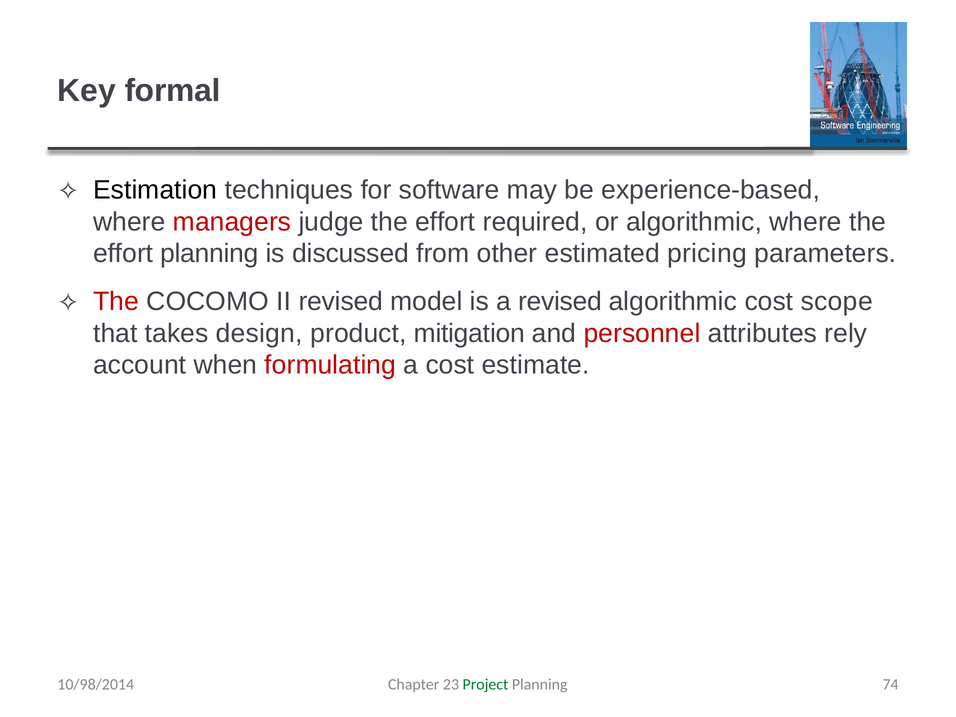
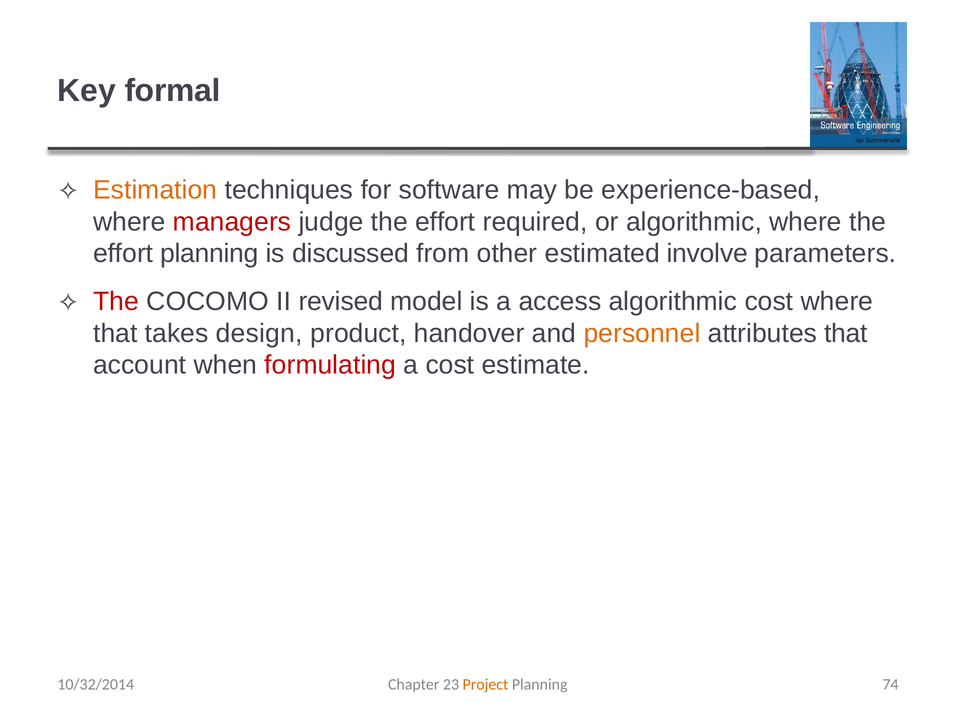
Estimation colour: black -> orange
pricing: pricing -> involve
a revised: revised -> access
cost scope: scope -> where
mitigation: mitigation -> handover
personnel colour: red -> orange
attributes rely: rely -> that
10/98/2014: 10/98/2014 -> 10/32/2014
Project colour: green -> orange
